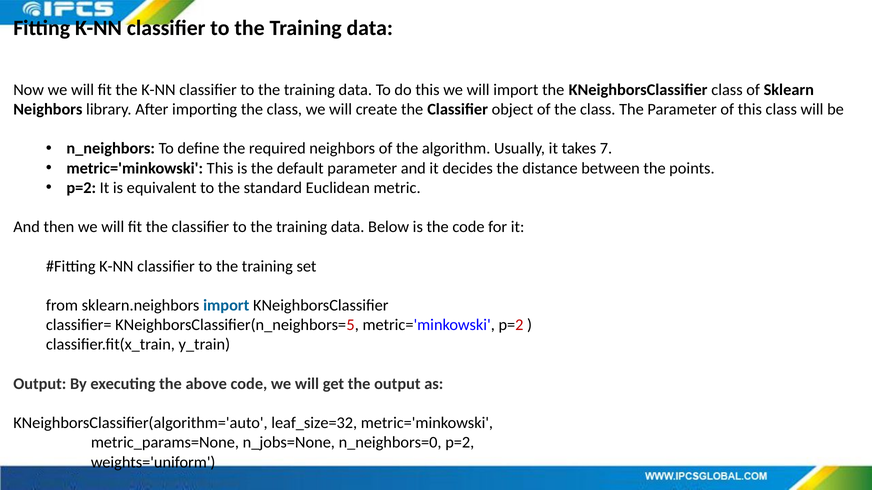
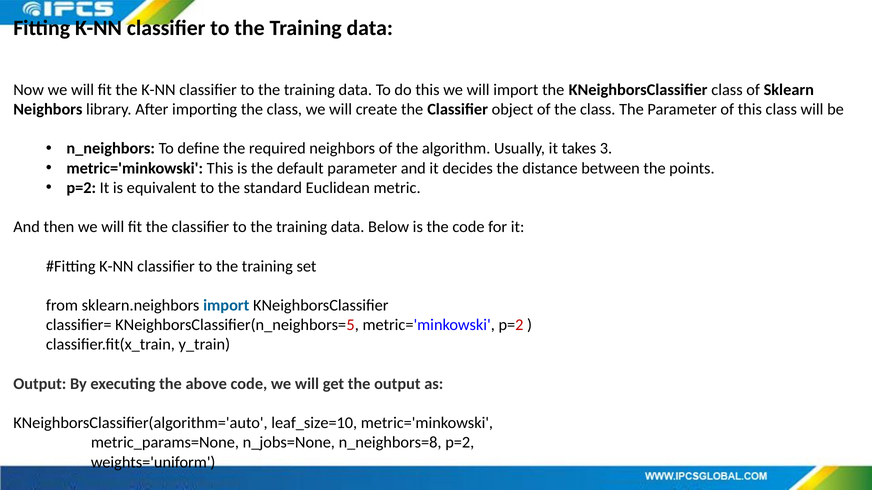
7: 7 -> 3
leaf_size=32: leaf_size=32 -> leaf_size=10
n_neighbors=0: n_neighbors=0 -> n_neighbors=8
